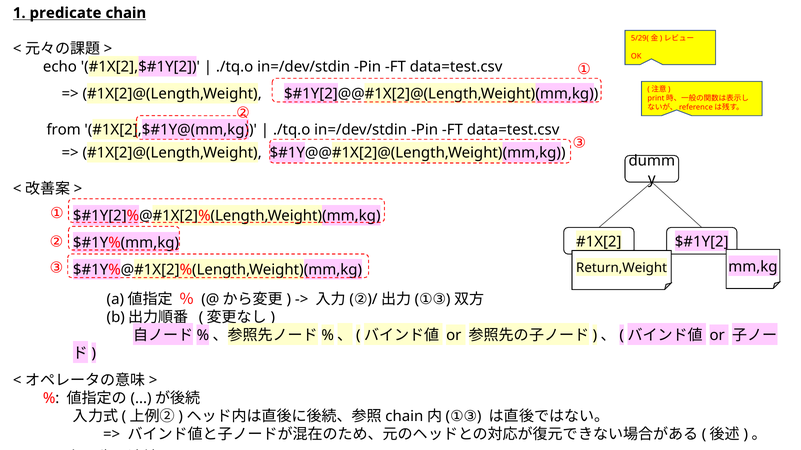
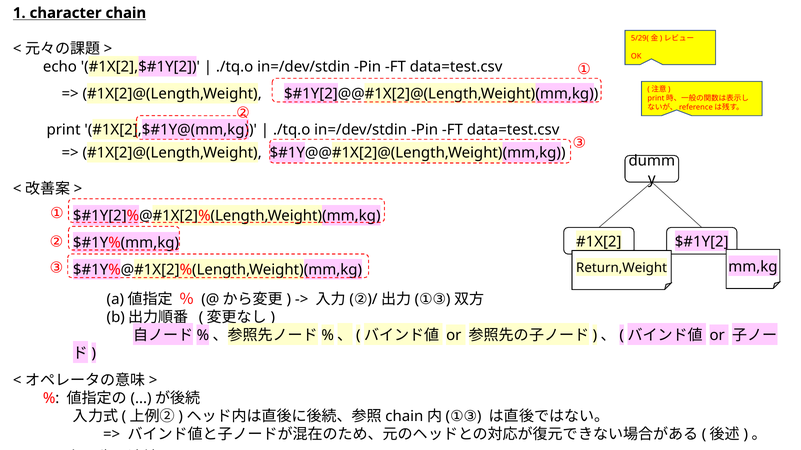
predicate: predicate -> character
from: from -> print
